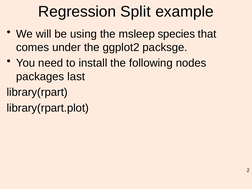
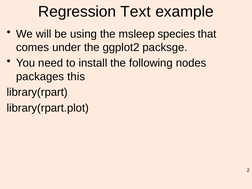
Split: Split -> Text
last: last -> this
